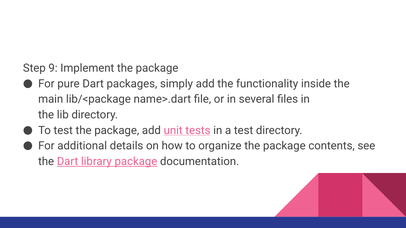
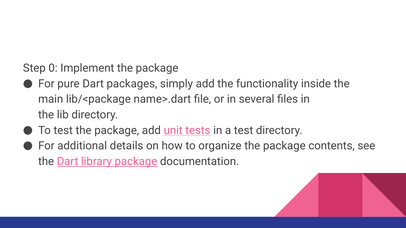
9: 9 -> 0
